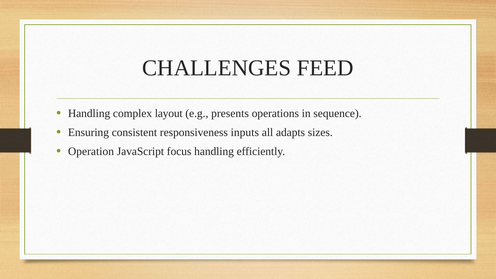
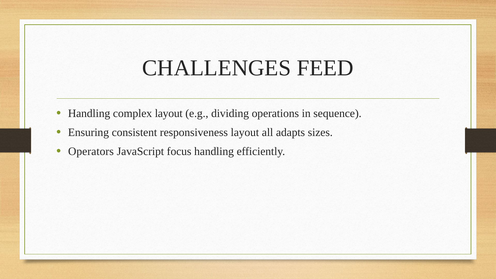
presents: presents -> dividing
responsiveness inputs: inputs -> layout
Operation: Operation -> Operators
